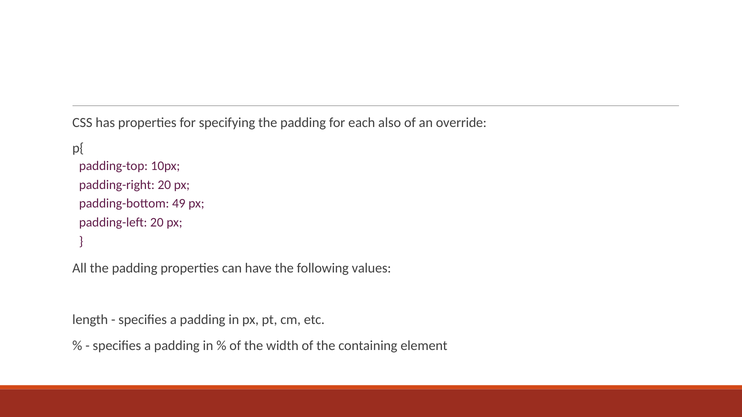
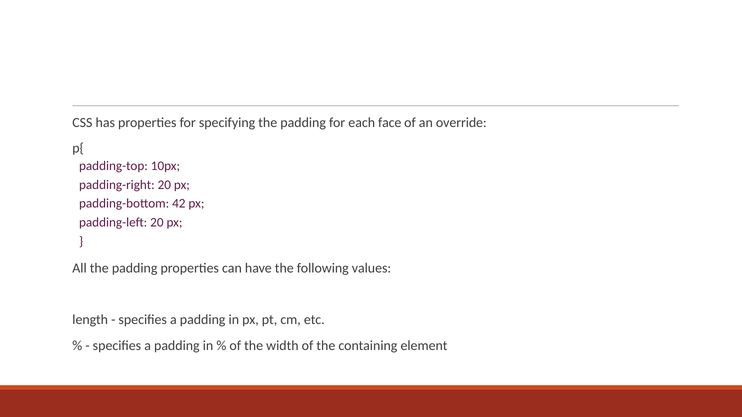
also: also -> face
49: 49 -> 42
